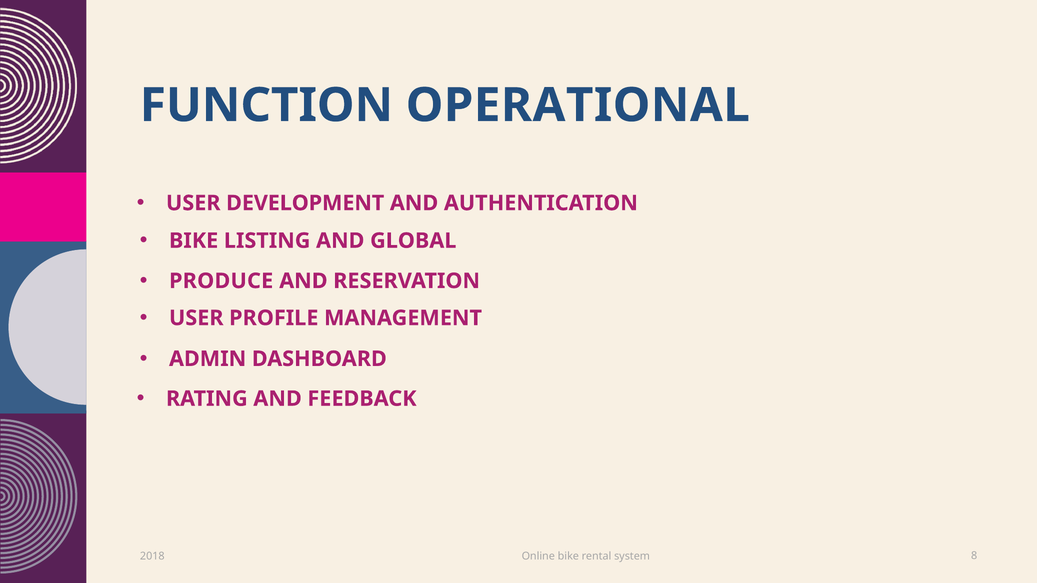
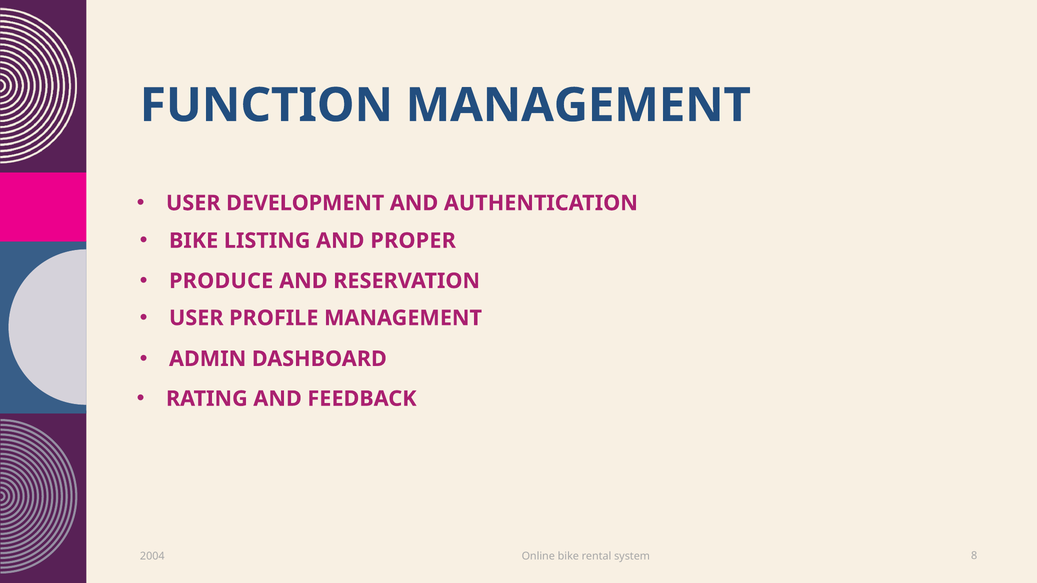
FUNCTION OPERATIONAL: OPERATIONAL -> MANAGEMENT
GLOBAL: GLOBAL -> PROPER
2018: 2018 -> 2004
